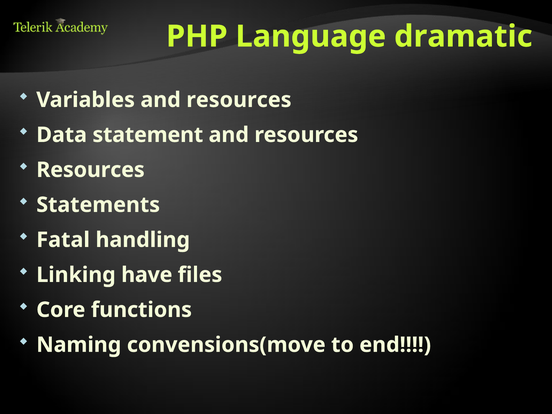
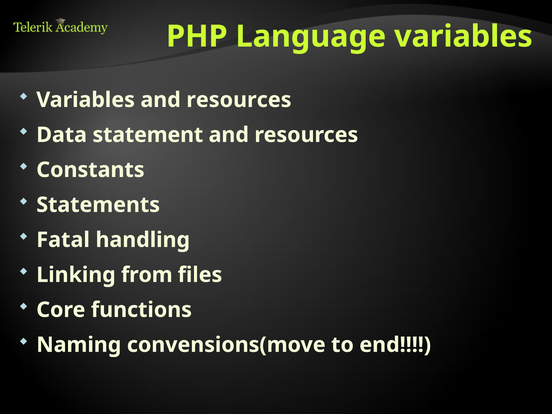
Language dramatic: dramatic -> variables
Resources at (90, 170): Resources -> Constants
have: have -> from
